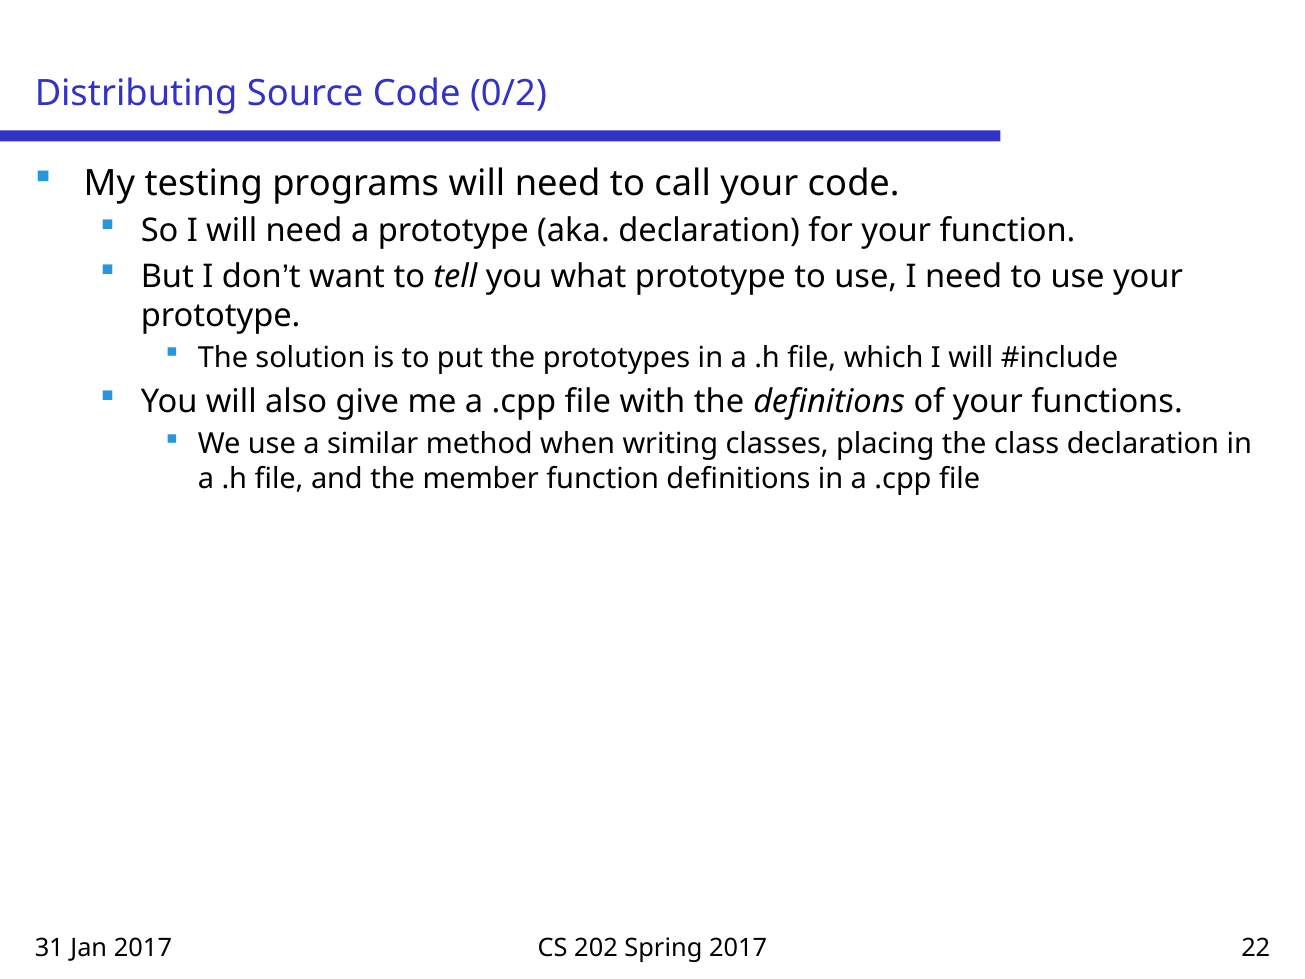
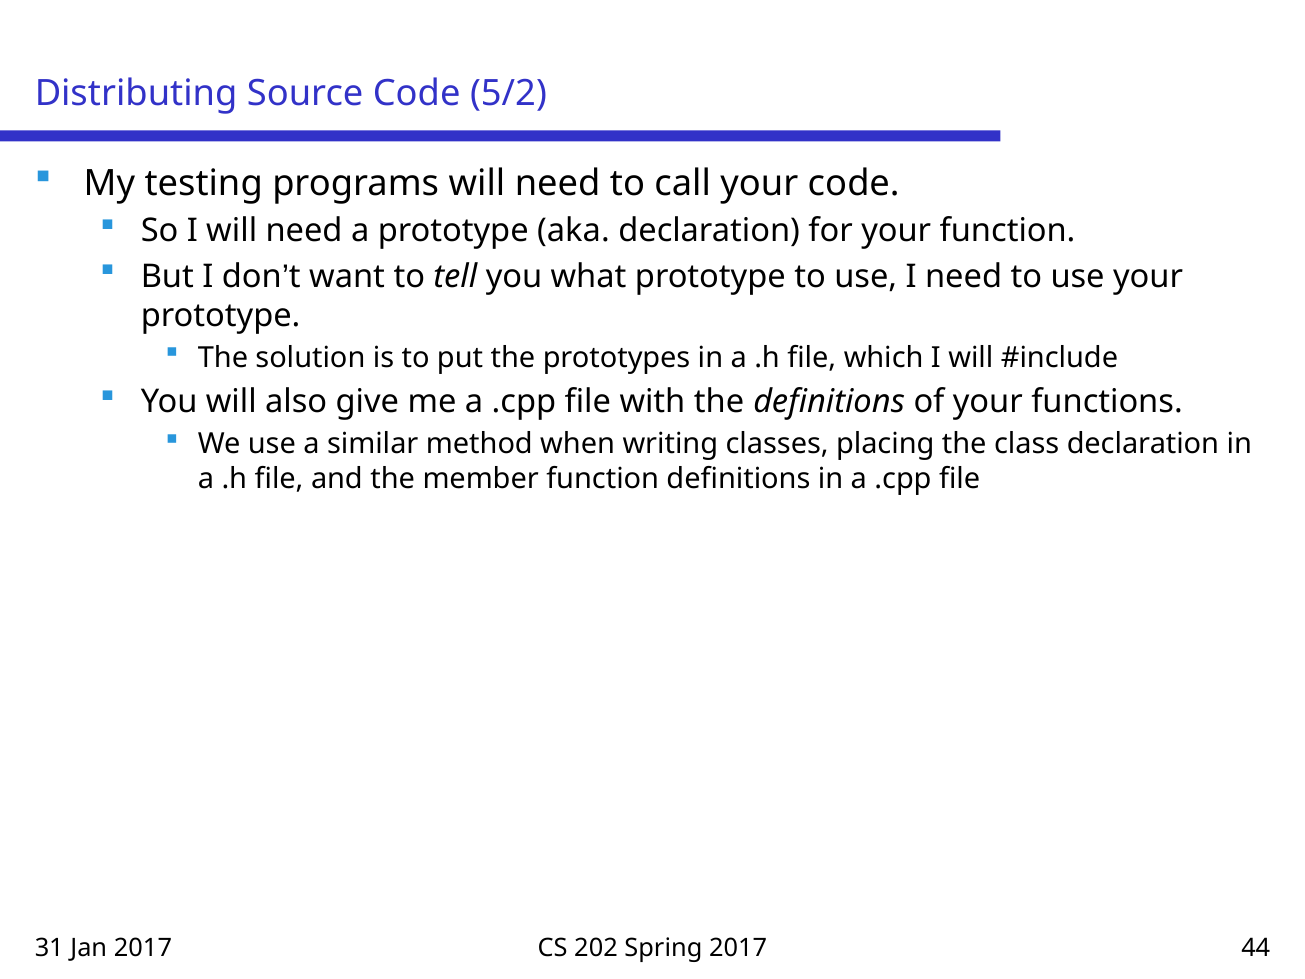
0/2: 0/2 -> 5/2
22: 22 -> 44
